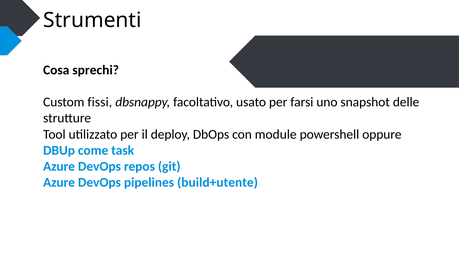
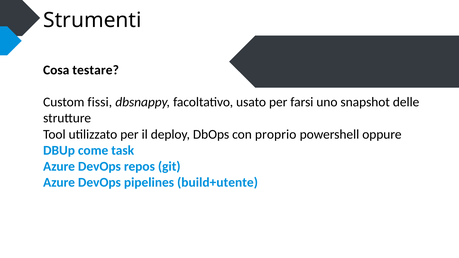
sprechi: sprechi -> testare
module: module -> proprio
